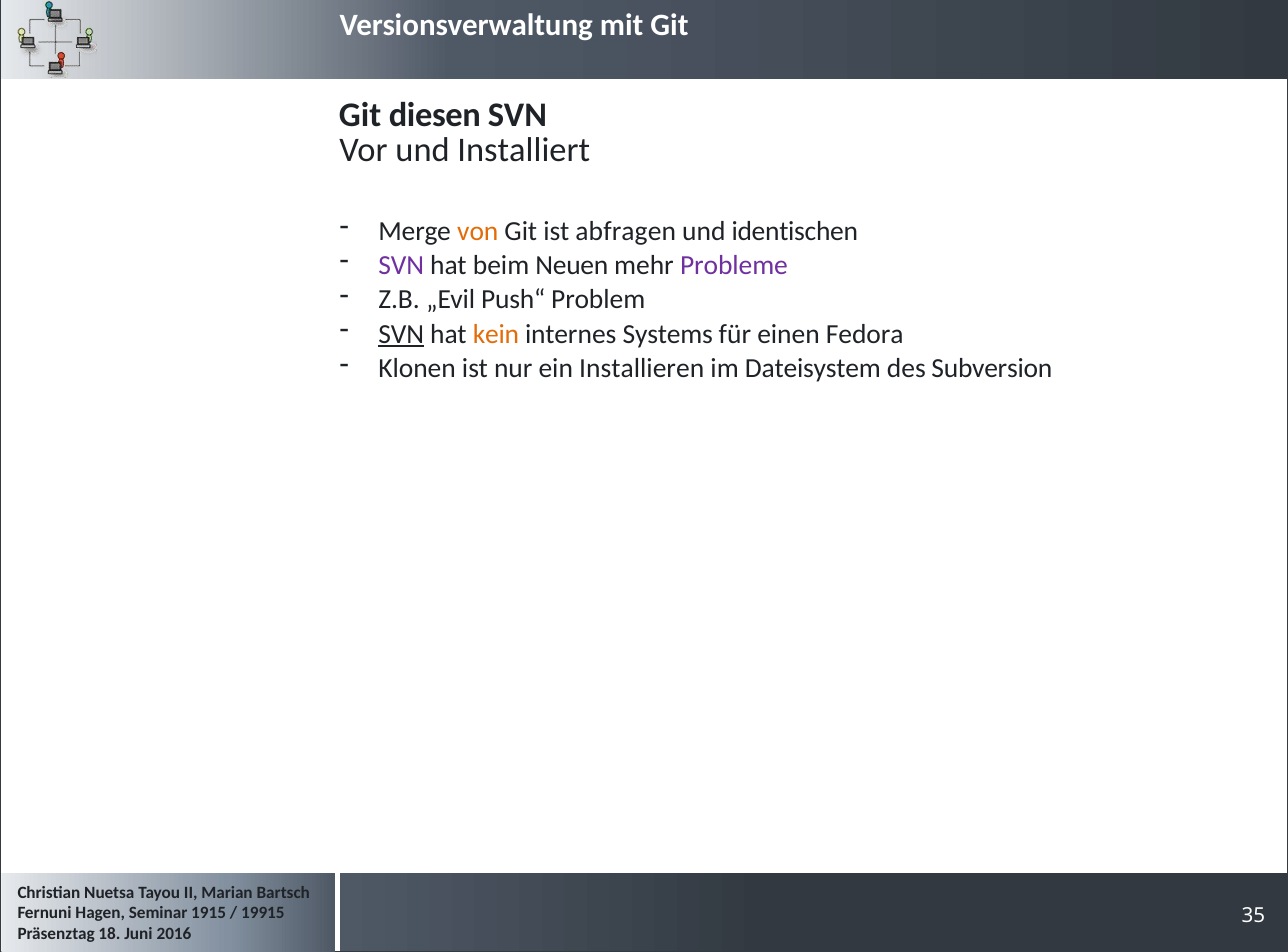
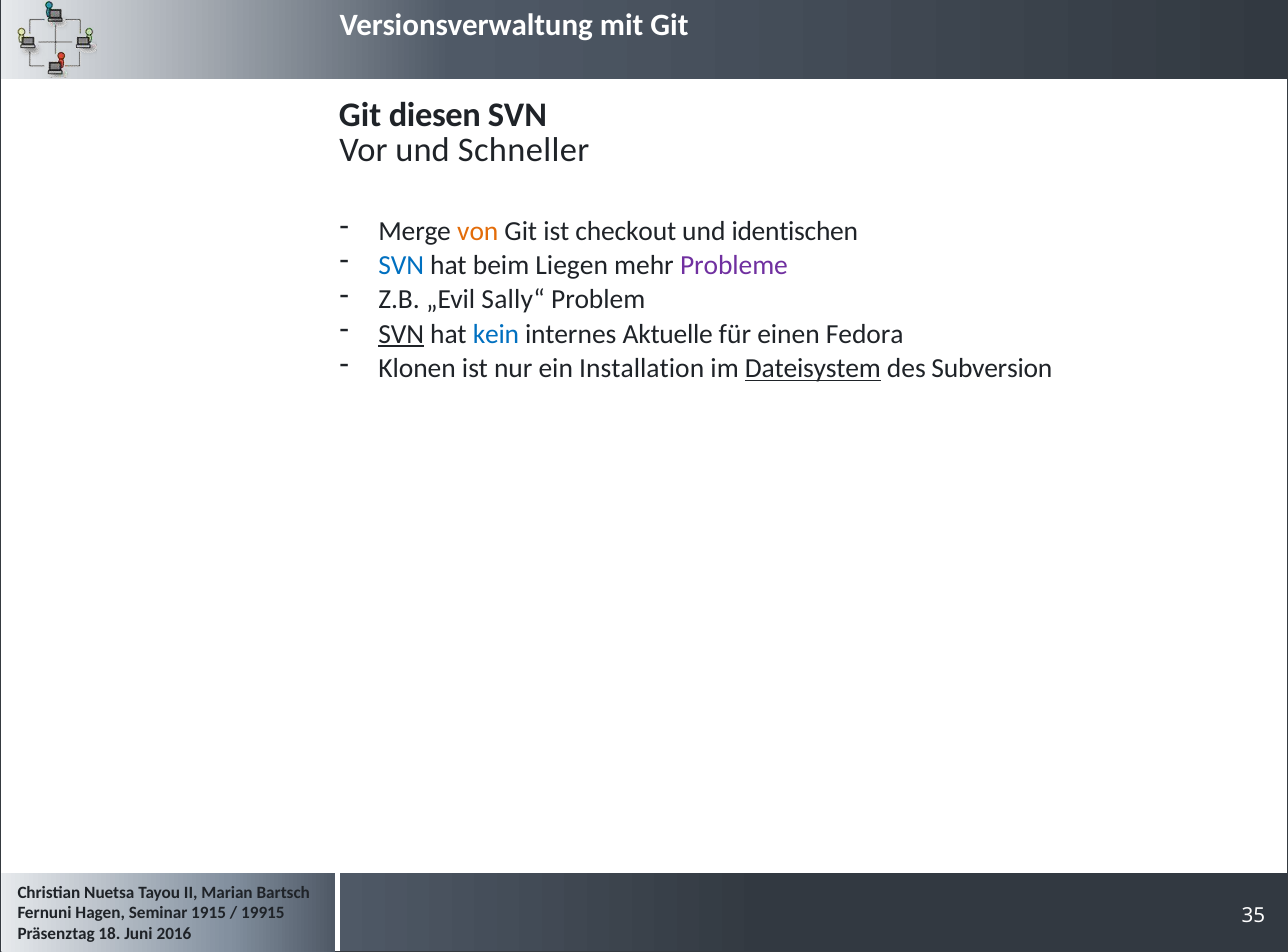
Installiert: Installiert -> Schneller
abfragen: abfragen -> checkout
SVN at (401, 265) colour: purple -> blue
Neuen: Neuen -> Liegen
Push“: Push“ -> Sally“
kein colour: orange -> blue
Systems: Systems -> Aktuelle
Installieren: Installieren -> Installation
Dateisystem underline: none -> present
